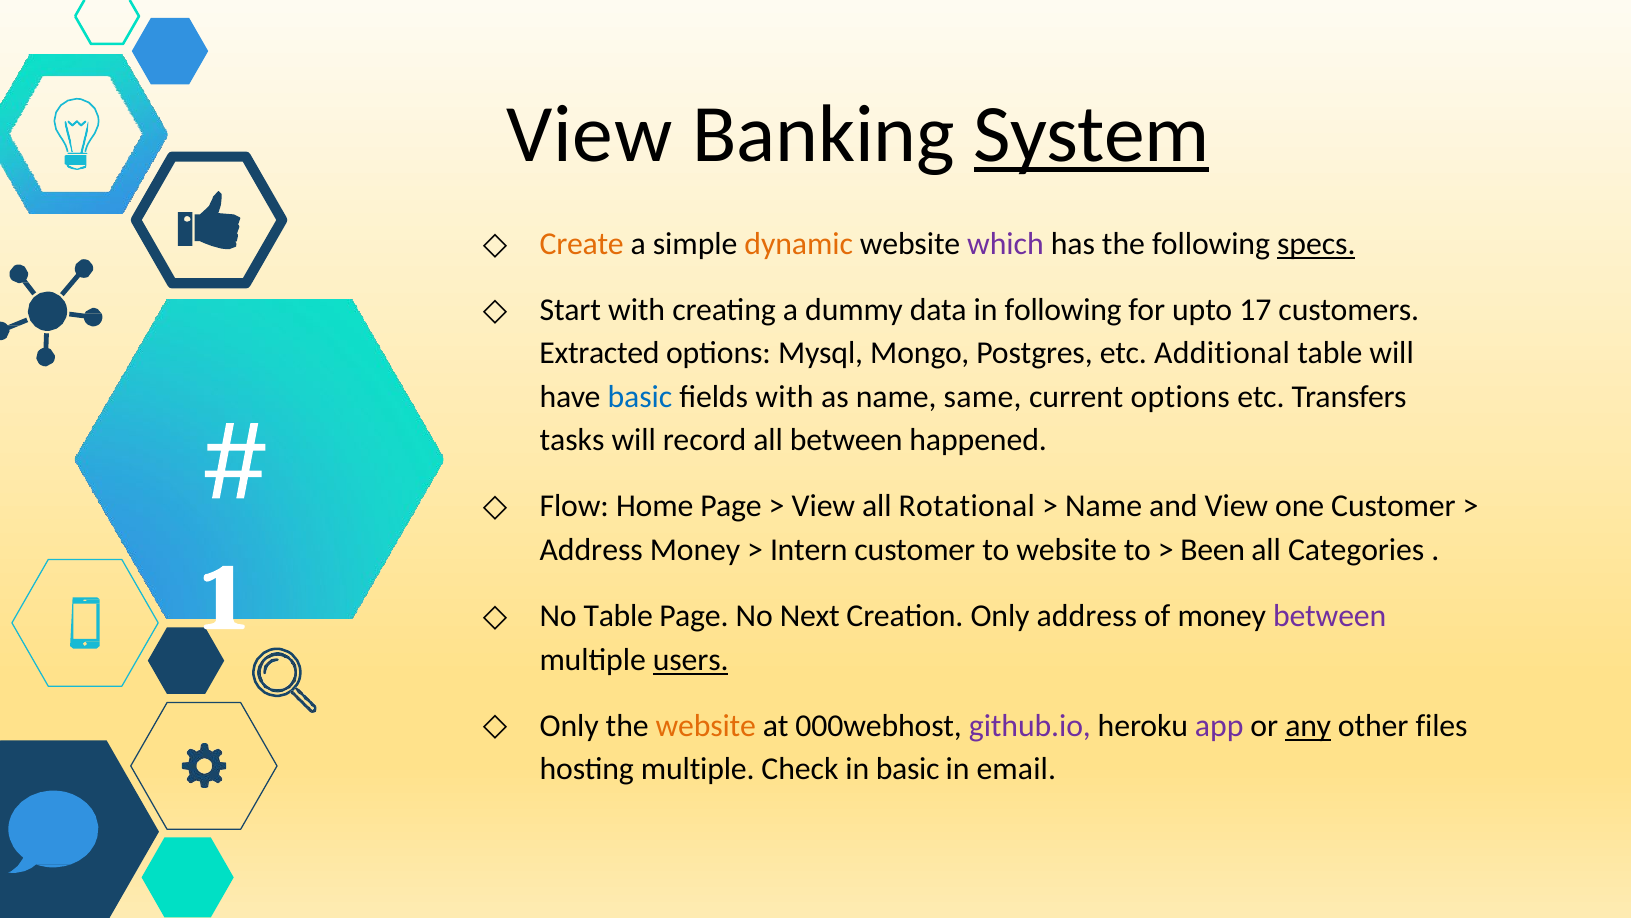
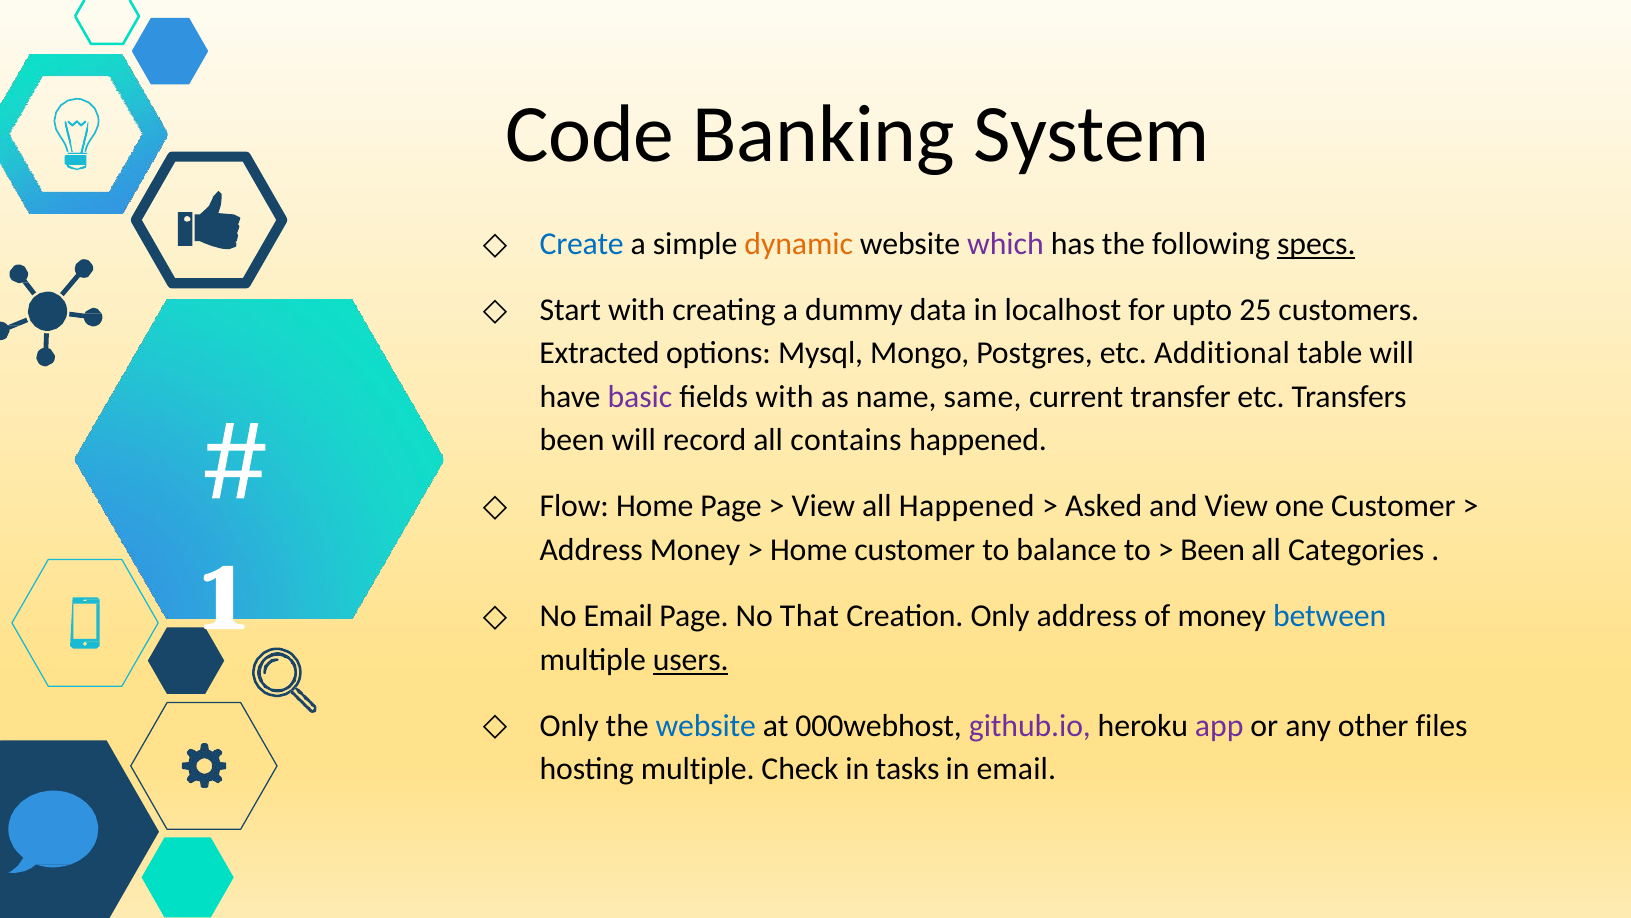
View at (589, 134): View -> Code
System underline: present -> none
Create colour: orange -> blue
in following: following -> localhost
17: 17 -> 25
basic at (640, 397) colour: blue -> purple
current options: options -> transfer
tasks at (572, 440): tasks -> been
all between: between -> contains
all Rotational: Rotational -> Happened
Name at (1104, 506): Name -> Asked
Intern at (809, 549): Intern -> Home
to website: website -> balance
No Table: Table -> Email
Next: Next -> That
between at (1330, 616) colour: purple -> blue
website at (706, 726) colour: orange -> blue
any underline: present -> none
in basic: basic -> tasks
